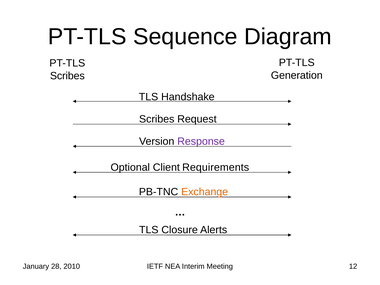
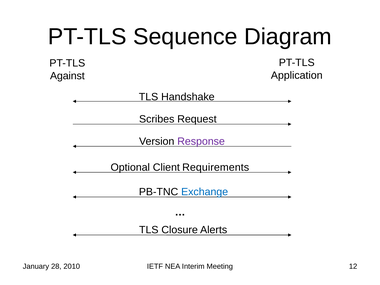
Generation: Generation -> Application
Scribes at (67, 76): Scribes -> Against
Exchange colour: orange -> blue
